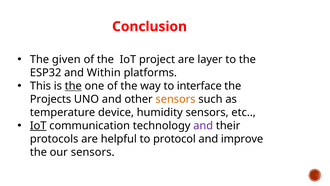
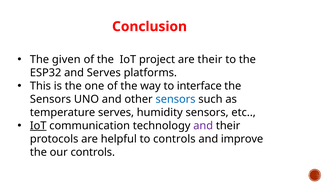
are layer: layer -> their
and Within: Within -> Serves
the at (73, 86) underline: present -> none
Projects at (51, 99): Projects -> Sensors
sensors at (176, 99) colour: orange -> blue
temperature device: device -> serves
to protocol: protocol -> controls
our sensors: sensors -> controls
